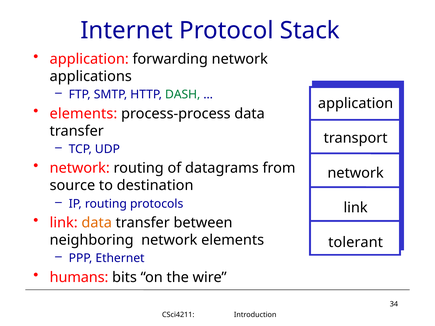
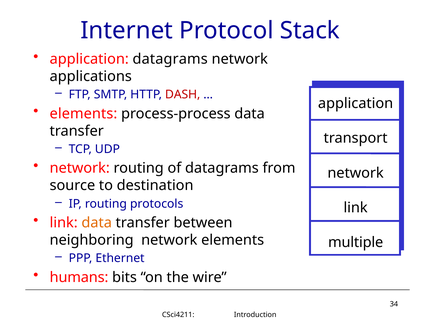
application forwarding: forwarding -> datagrams
DASH colour: green -> red
tolerant: tolerant -> multiple
